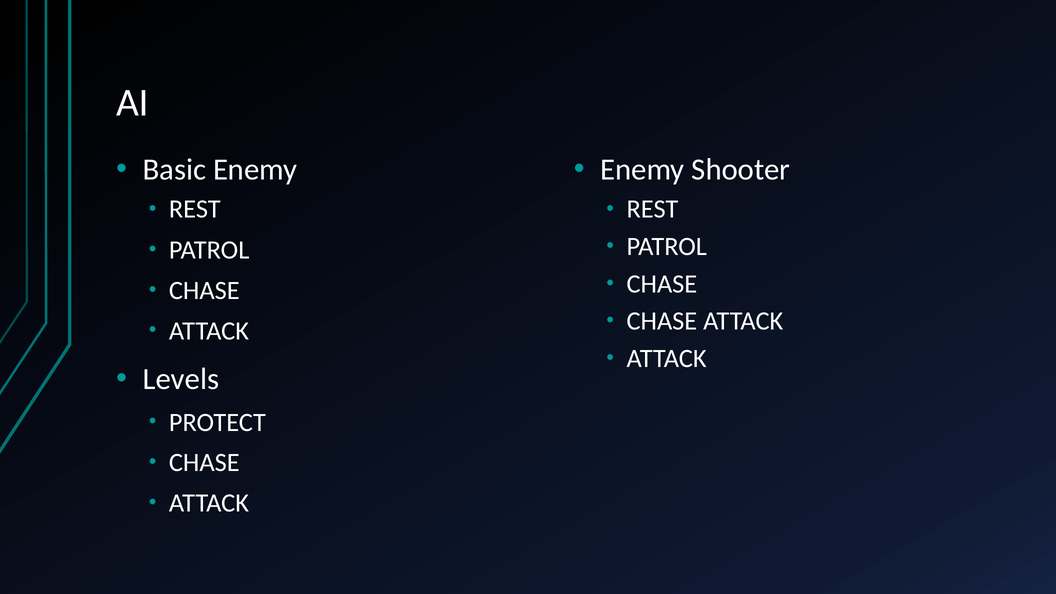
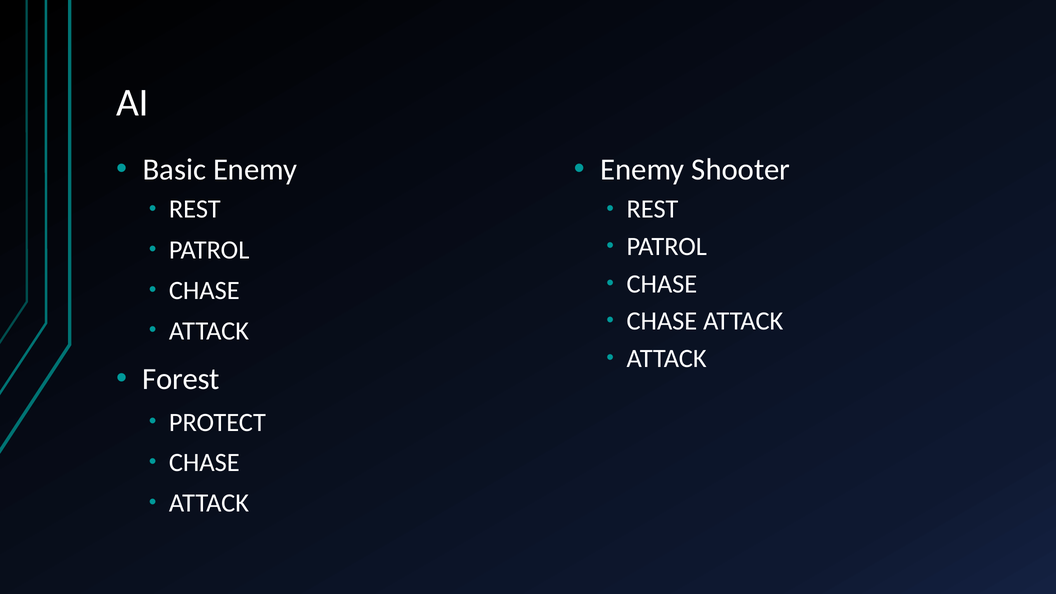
Levels: Levels -> Forest
